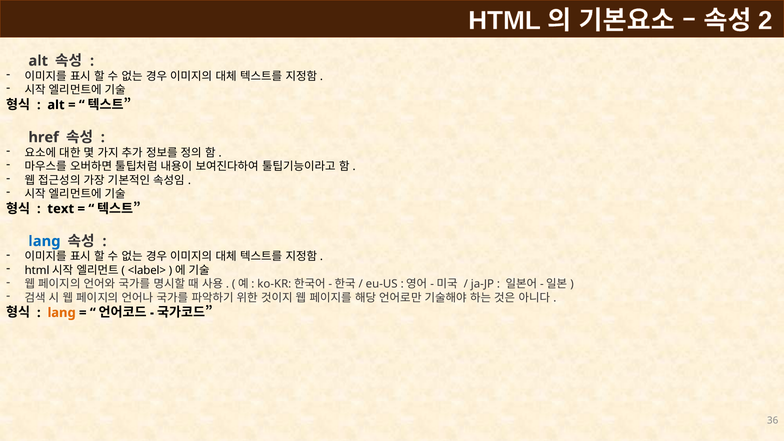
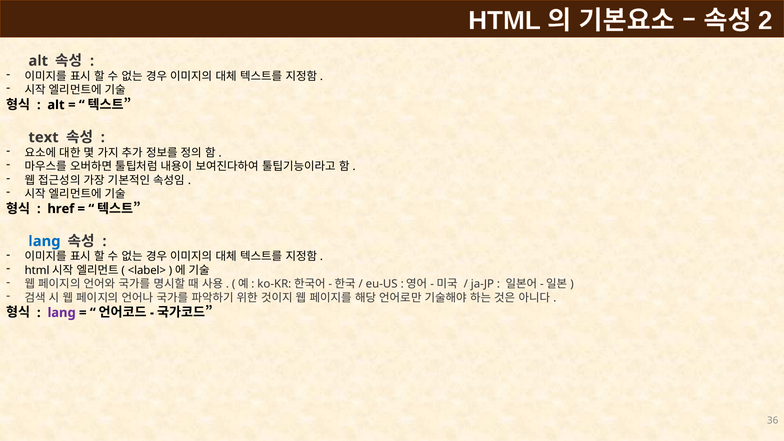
href: href -> text
text: text -> href
lang at (62, 313) colour: orange -> purple
